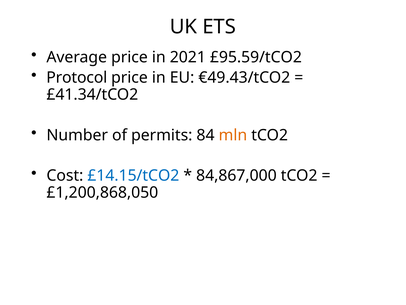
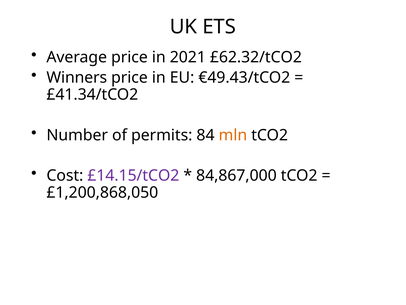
£95.59/tCO2: £95.59/tCO2 -> £62.32/tCO2
Protocol: Protocol -> Winners
£14.15/tCO2 colour: blue -> purple
